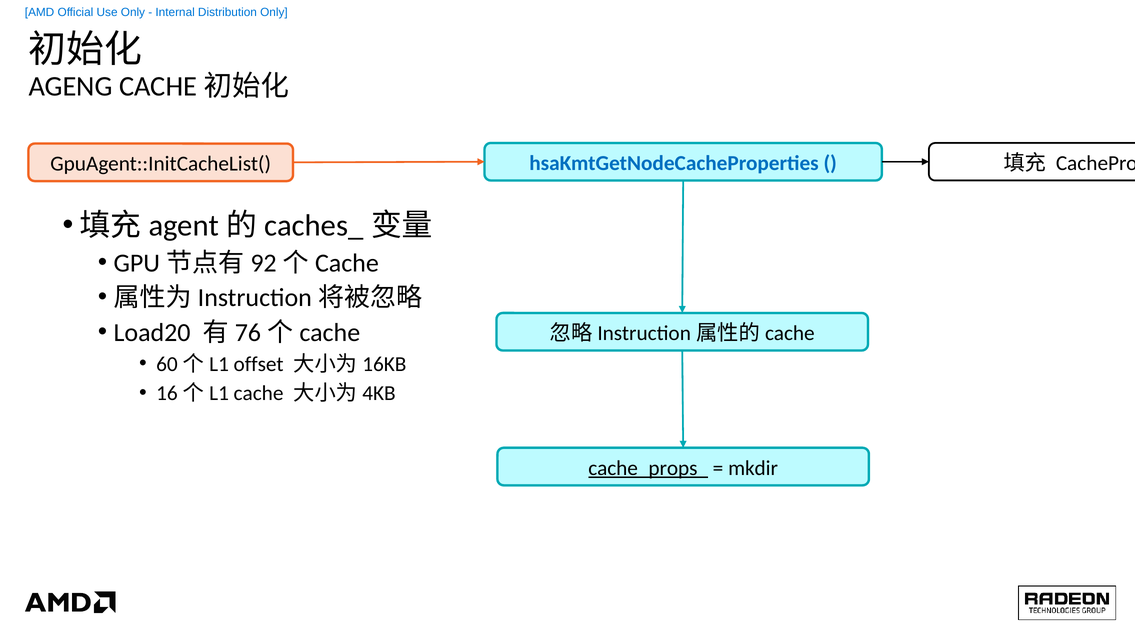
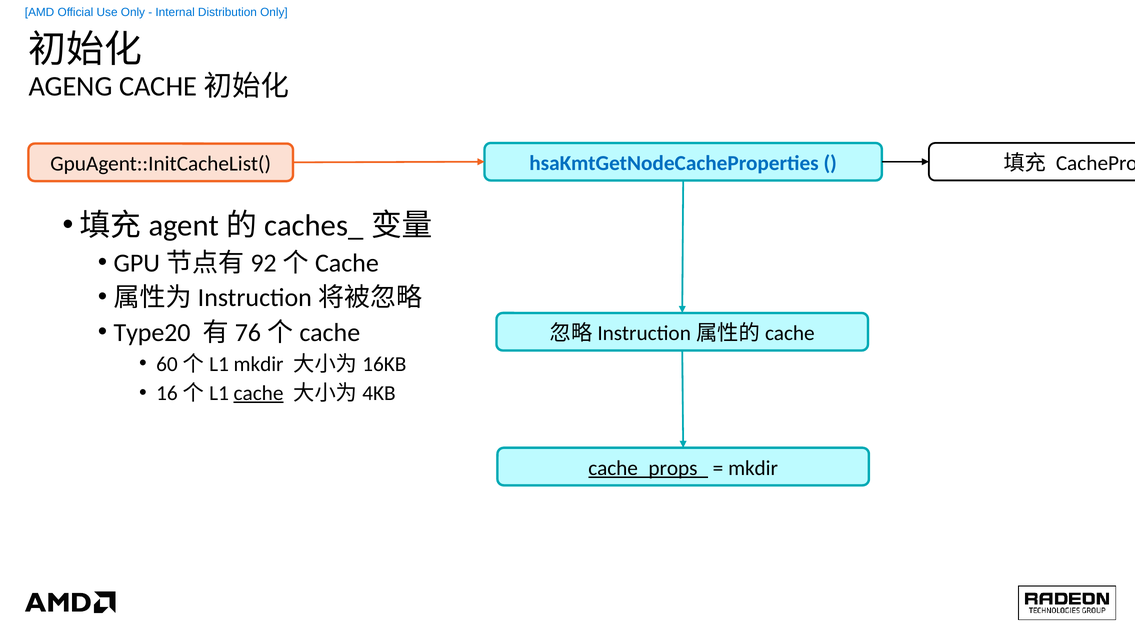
Load20: Load20 -> Type20
offset at (259, 364): offset -> mkdir
cache underline: none -> present
